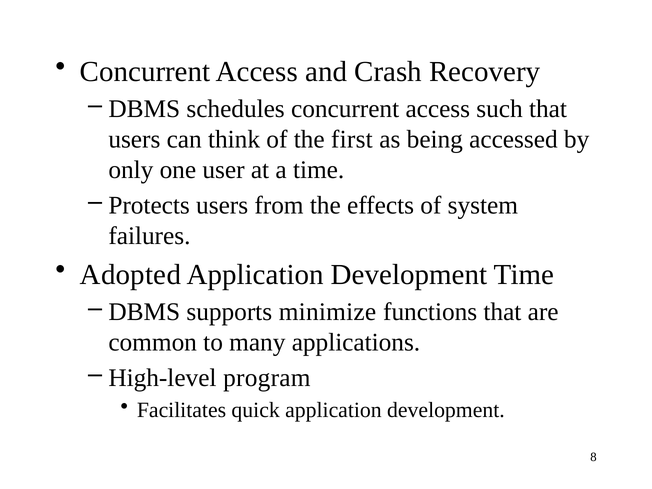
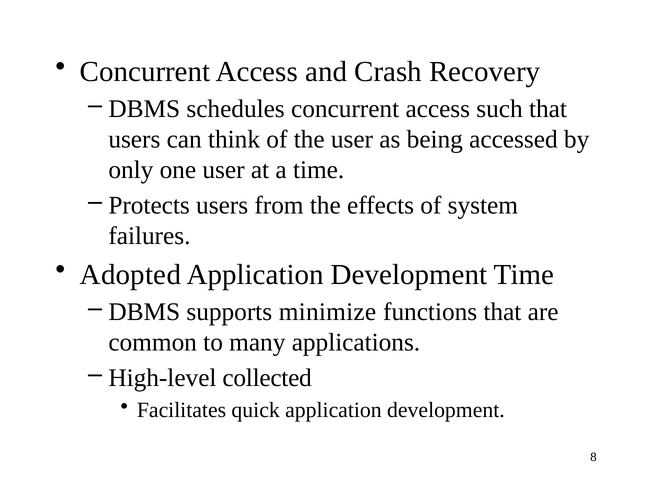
the first: first -> user
program: program -> collected
